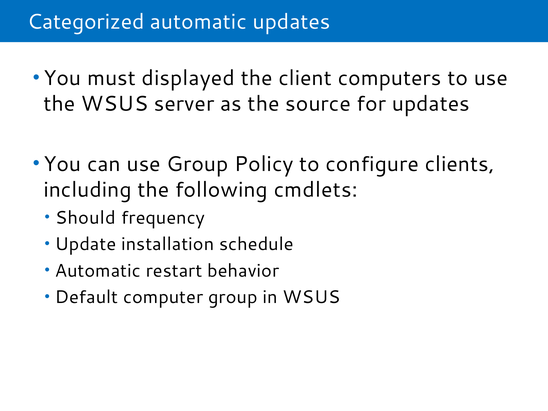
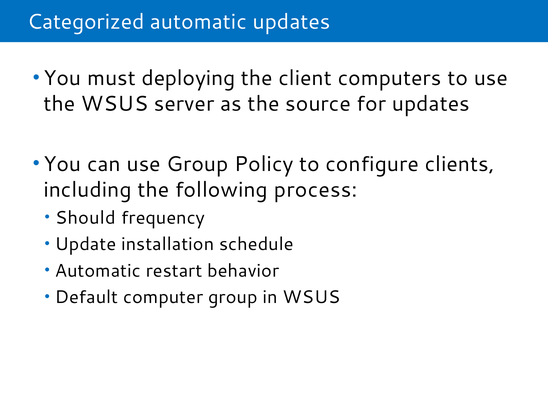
displayed: displayed -> deploying
cmdlets: cmdlets -> process
